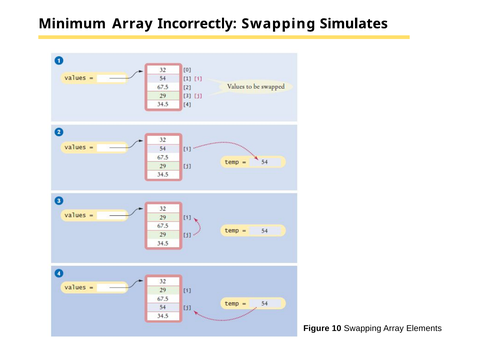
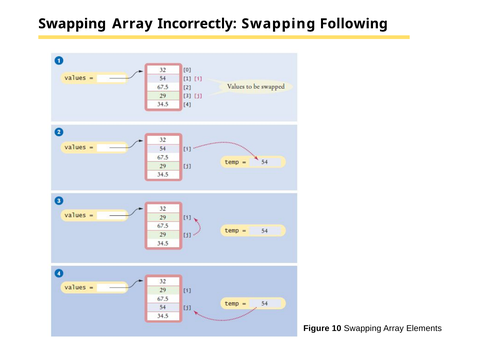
Minimum at (72, 24): Minimum -> Swapping
Simulates: Simulates -> Following
